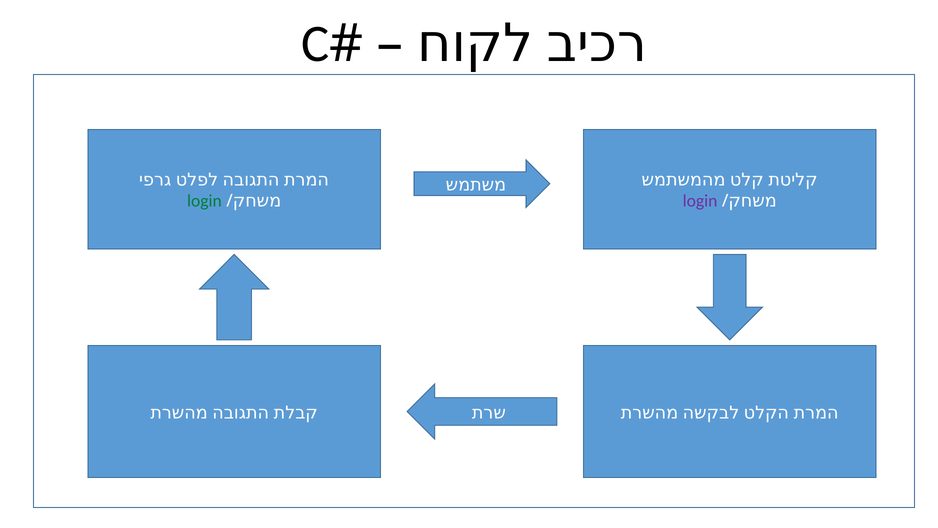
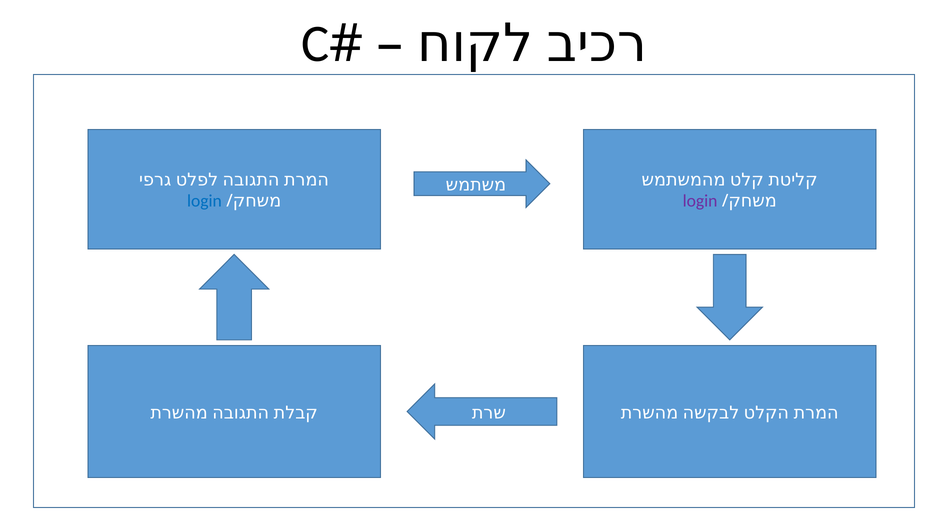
login at (204, 201) colour: green -> blue
